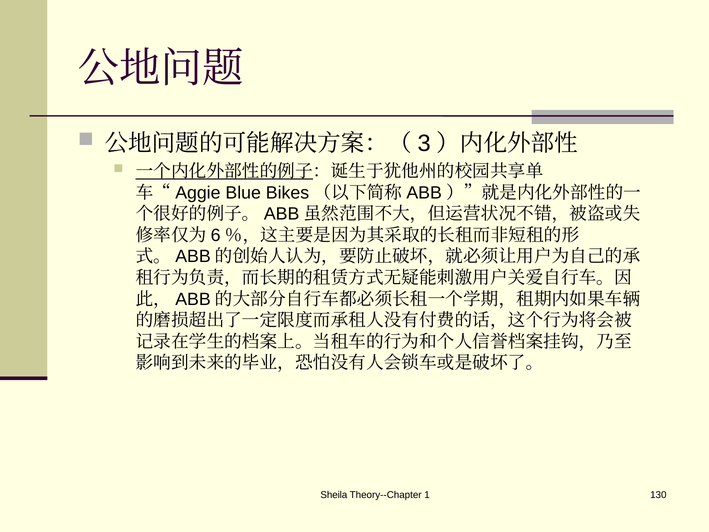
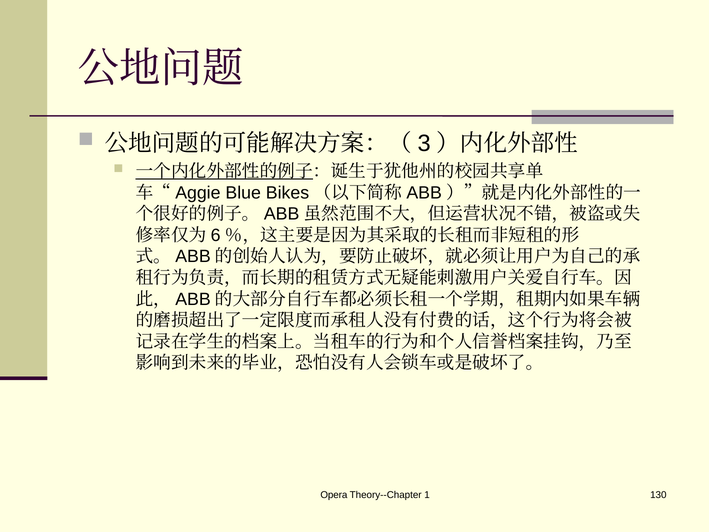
Sheila: Sheila -> Opera
